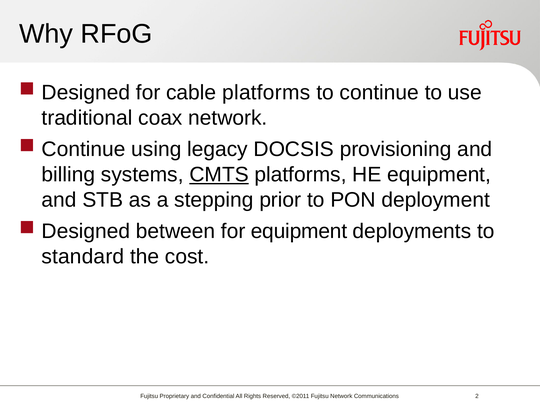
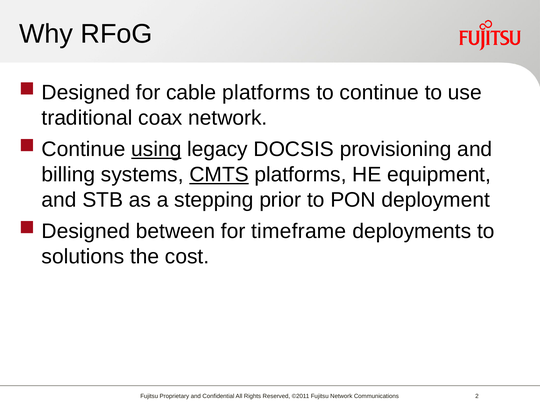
using underline: none -> present
for equipment: equipment -> timeframe
standard: standard -> solutions
